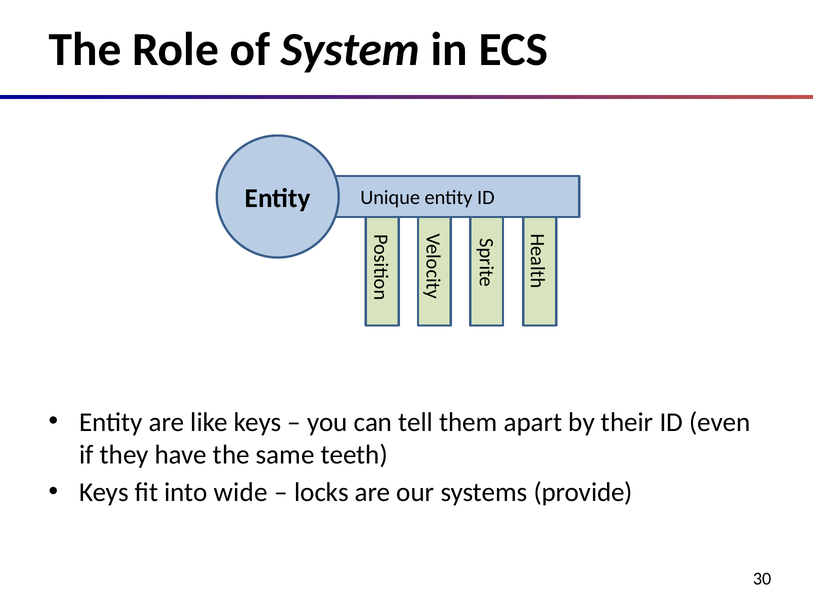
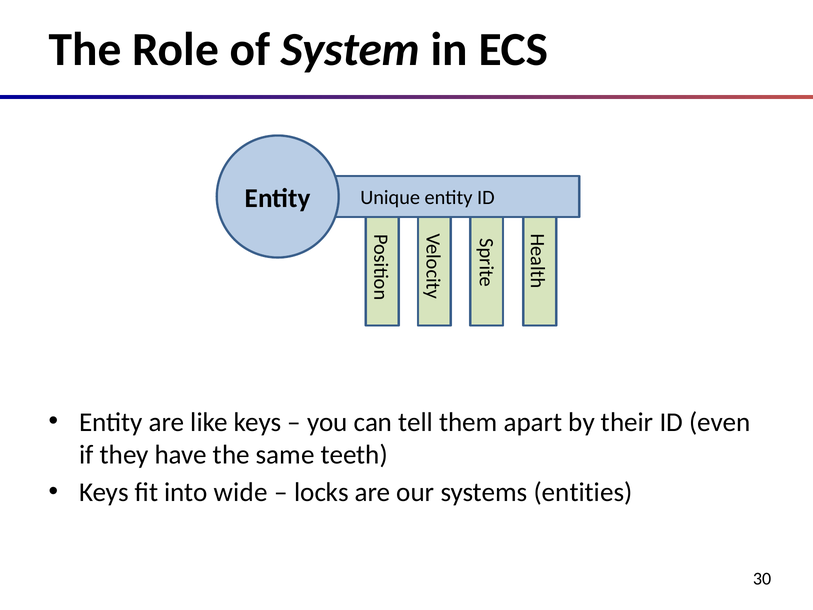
provide: provide -> entities
